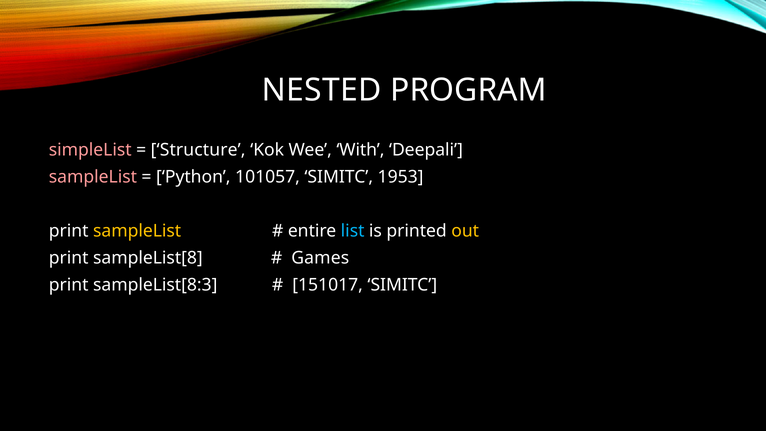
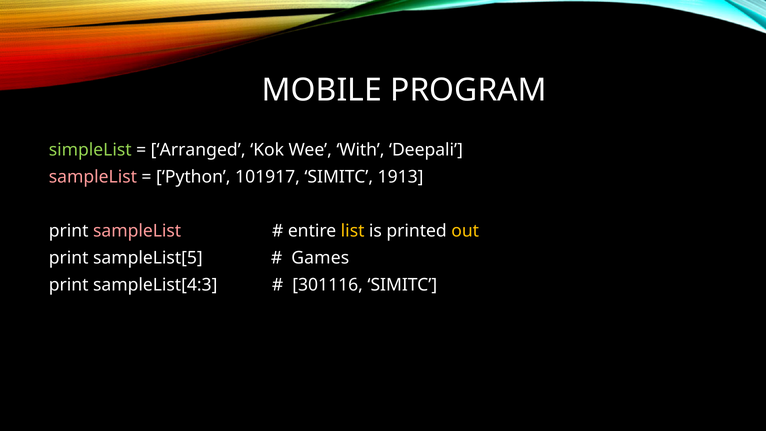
NESTED: NESTED -> MOBILE
simpleList colour: pink -> light green
Structure: Structure -> Arranged
101057: 101057 -> 101917
1953: 1953 -> 1913
sampleList at (137, 231) colour: yellow -> pink
list colour: light blue -> yellow
sampleList[8: sampleList[8 -> sampleList[5
sampleList[8:3: sampleList[8:3 -> sampleList[4:3
151017: 151017 -> 301116
